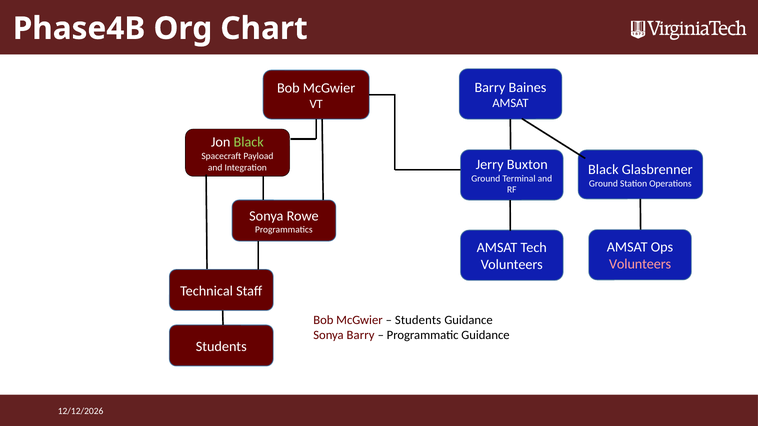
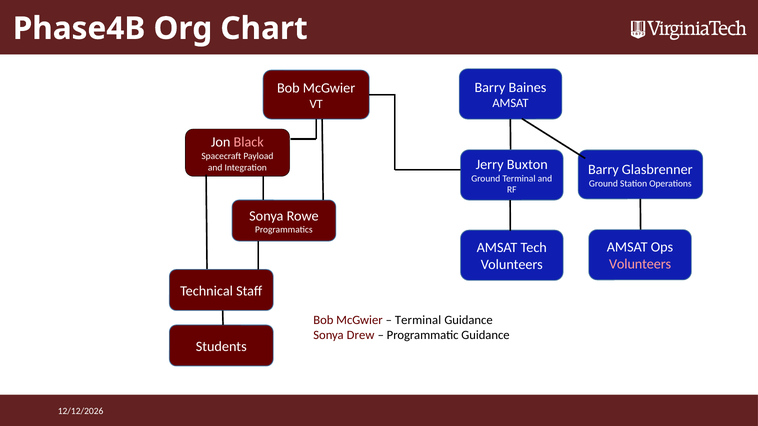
Black at (249, 142) colour: light green -> pink
Black at (603, 170): Black -> Barry
Students at (418, 320): Students -> Terminal
Sonya Barry: Barry -> Drew
